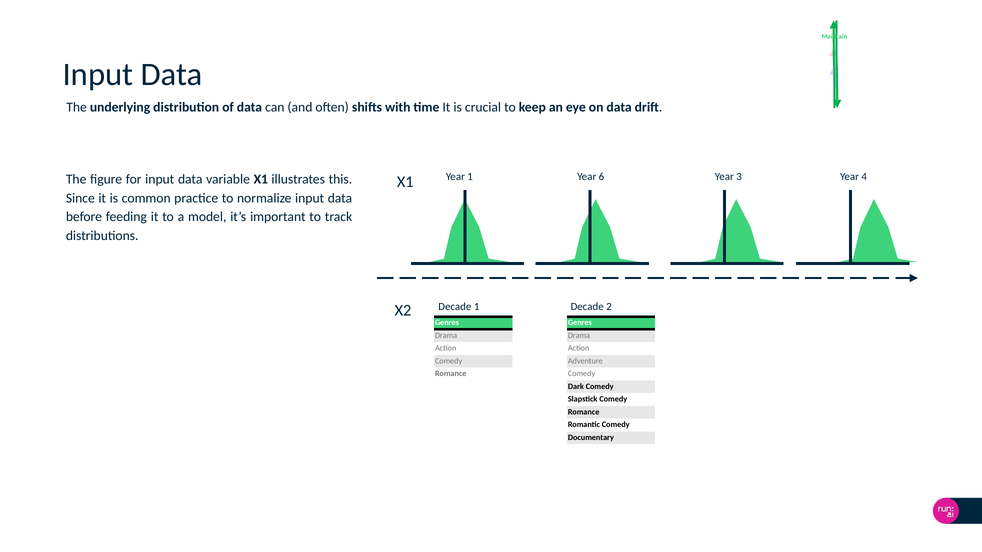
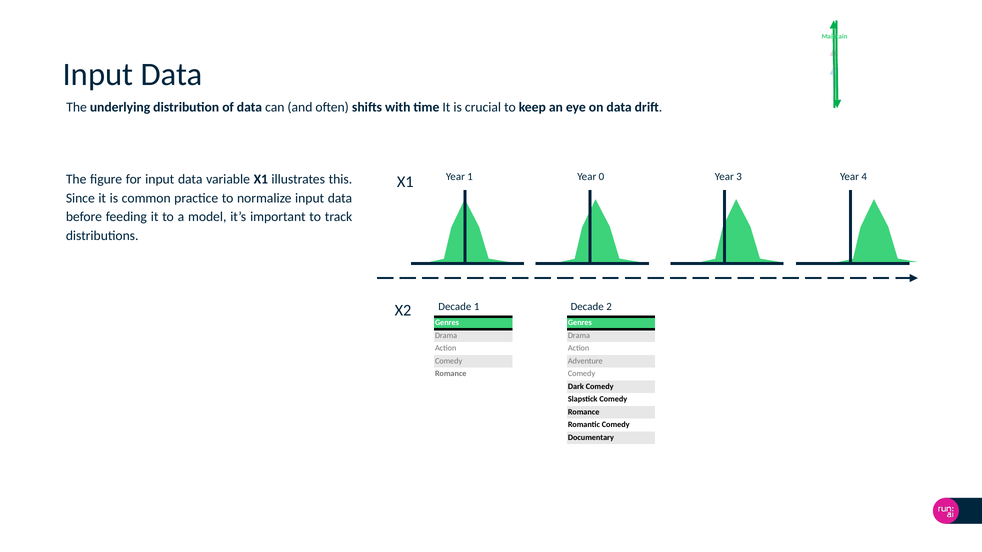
6: 6 -> 0
